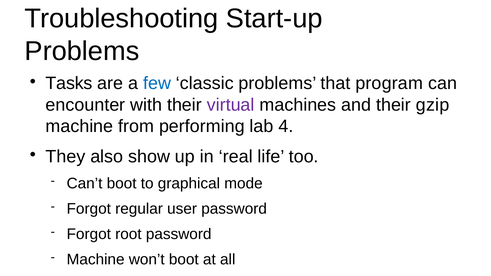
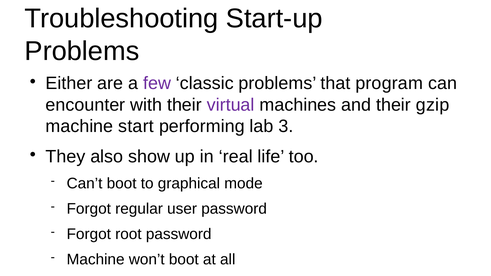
Tasks: Tasks -> Either
few colour: blue -> purple
from: from -> start
4: 4 -> 3
